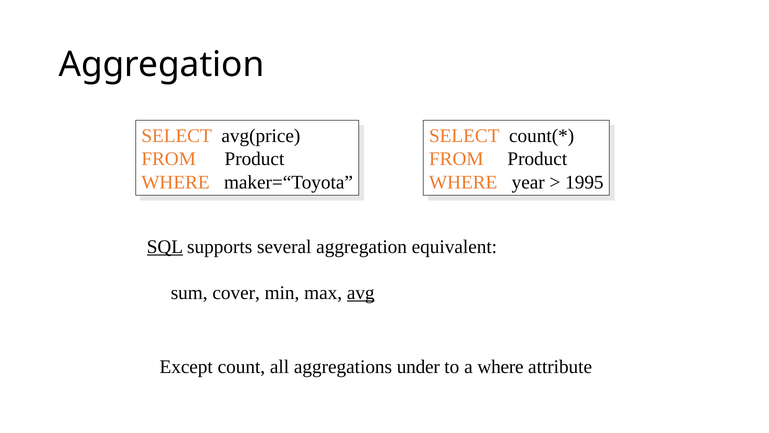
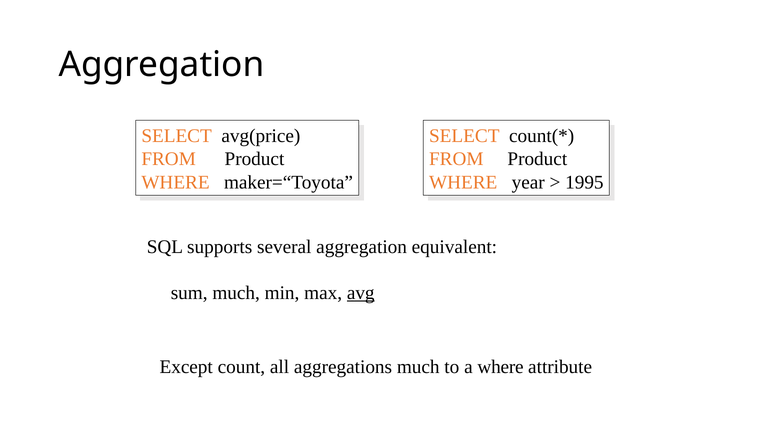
SQL underline: present -> none
sum cover: cover -> much
aggregations under: under -> much
